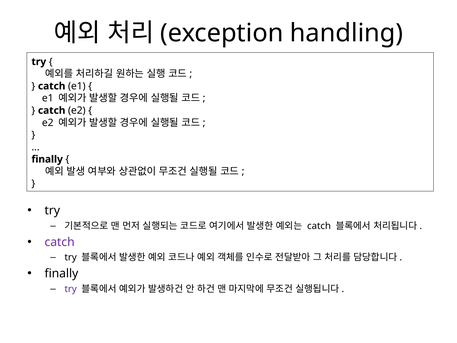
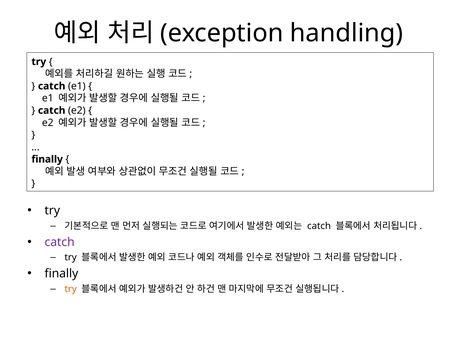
try at (71, 289) colour: purple -> orange
